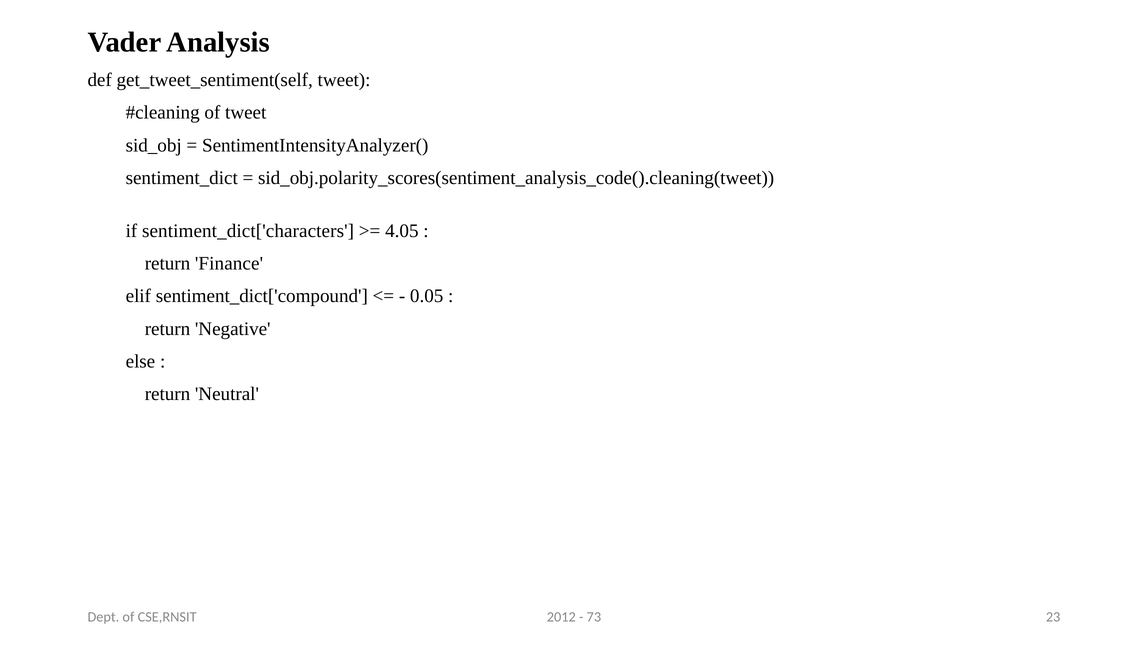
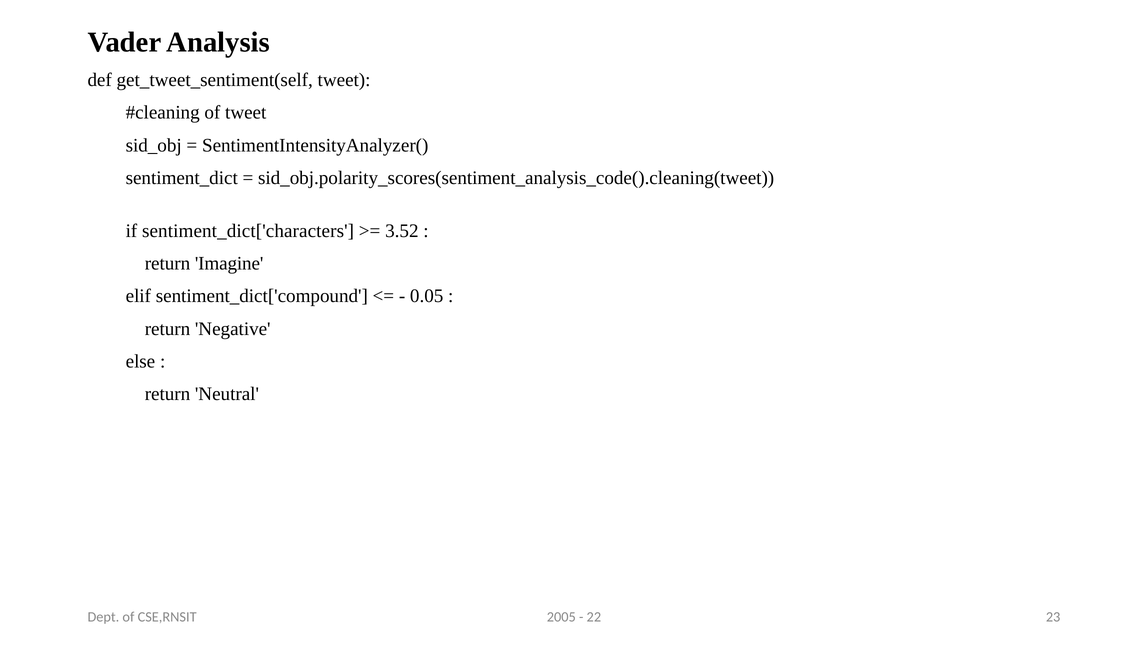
4.05: 4.05 -> 3.52
Finance: Finance -> Imagine
2012: 2012 -> 2005
73: 73 -> 22
